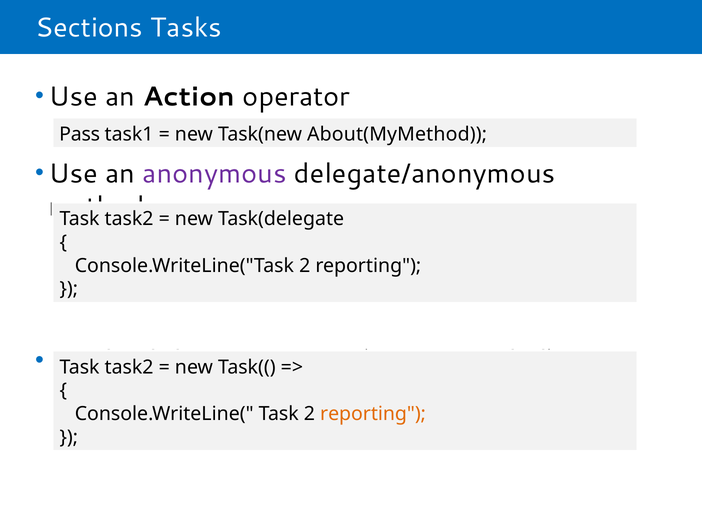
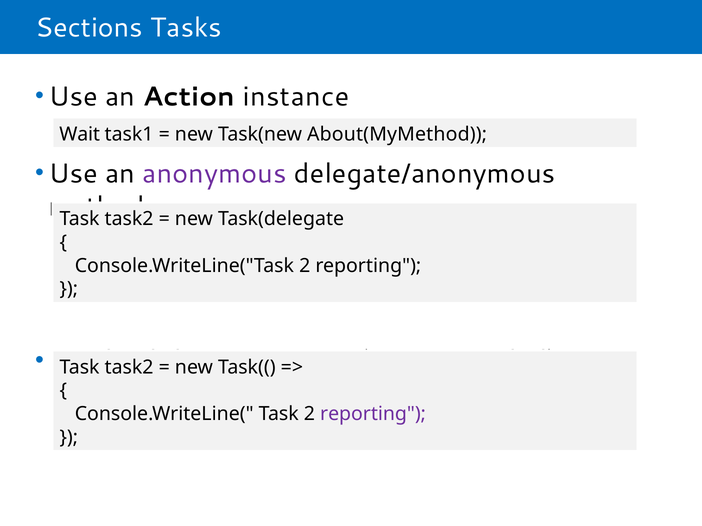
operator: operator -> instance
Pass: Pass -> Wait
reporting at (373, 414) colour: orange -> purple
